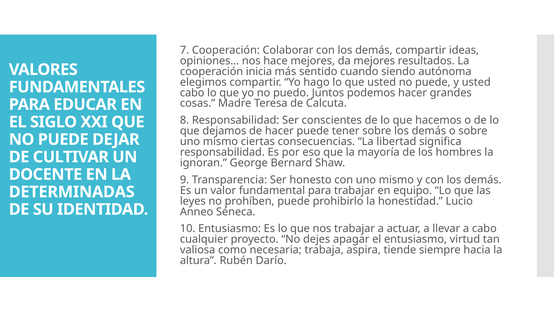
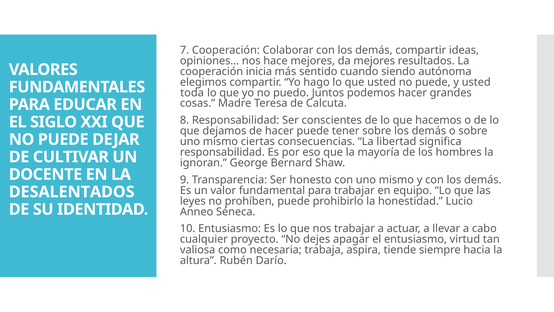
cabo at (192, 93): cabo -> toda
DETERMINADAS: DETERMINADAS -> DESALENTADOS
